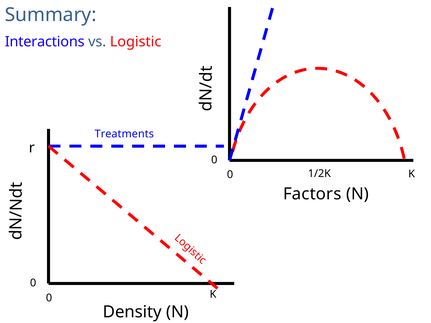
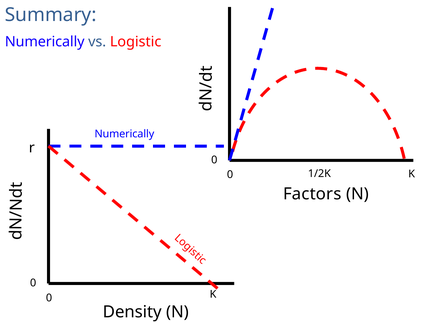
Interactions at (45, 42): Interactions -> Numerically
Treatments at (124, 134): Treatments -> Numerically
